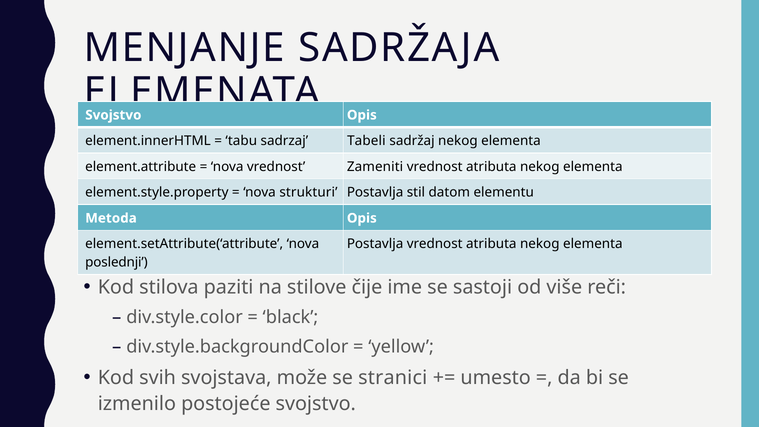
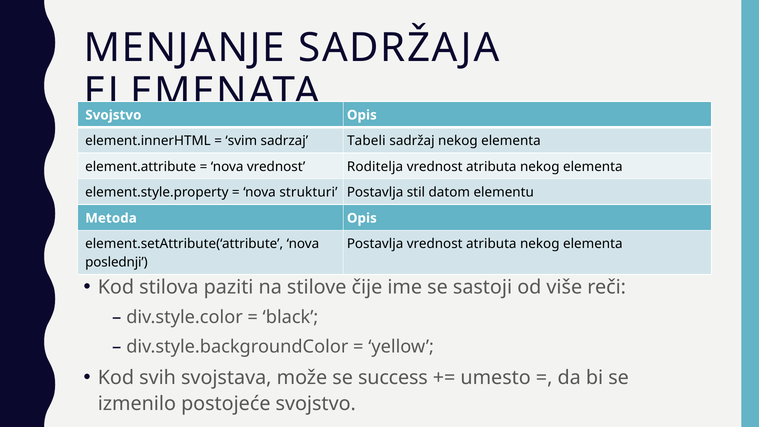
tabu: tabu -> svim
Zameniti: Zameniti -> Roditelja
stranici: stranici -> success
